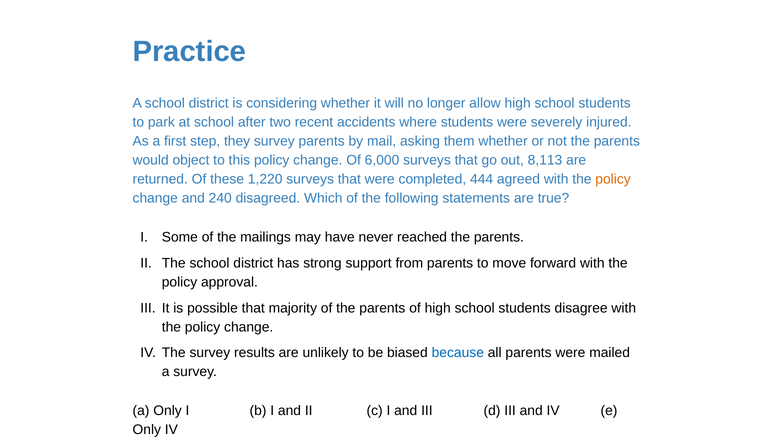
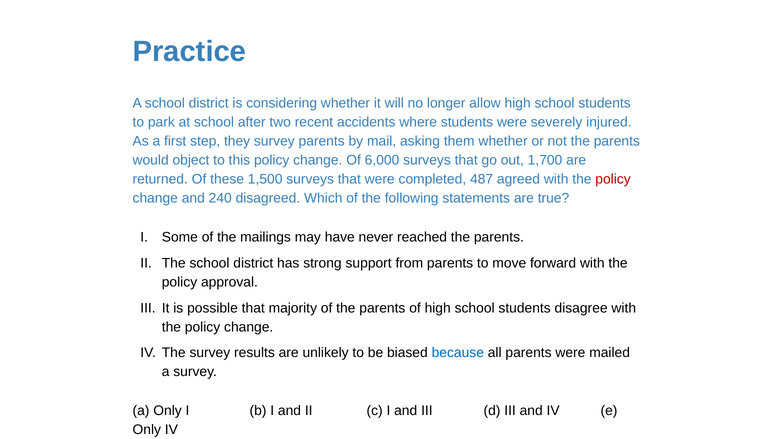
8,113: 8,113 -> 1,700
1,220: 1,220 -> 1,500
444: 444 -> 487
policy at (613, 179) colour: orange -> red
